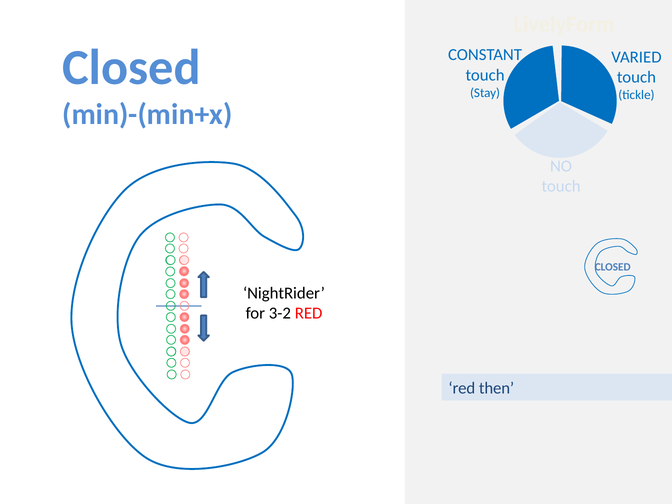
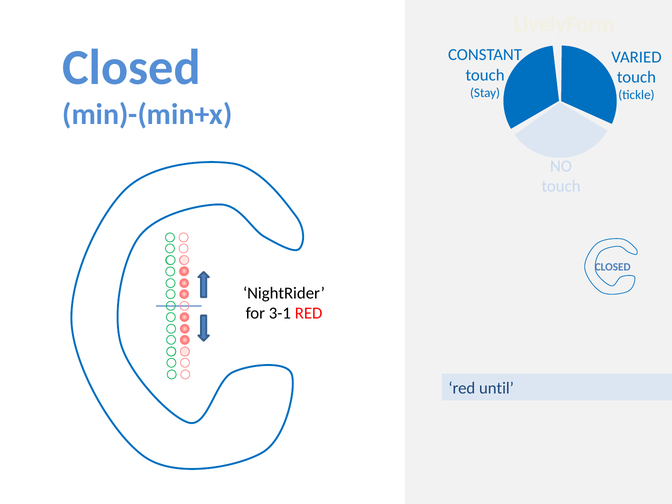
3-2: 3-2 -> 3-1
then: then -> until
